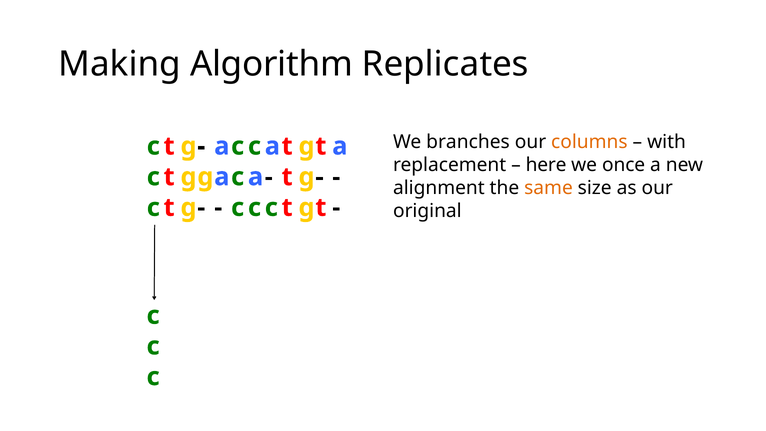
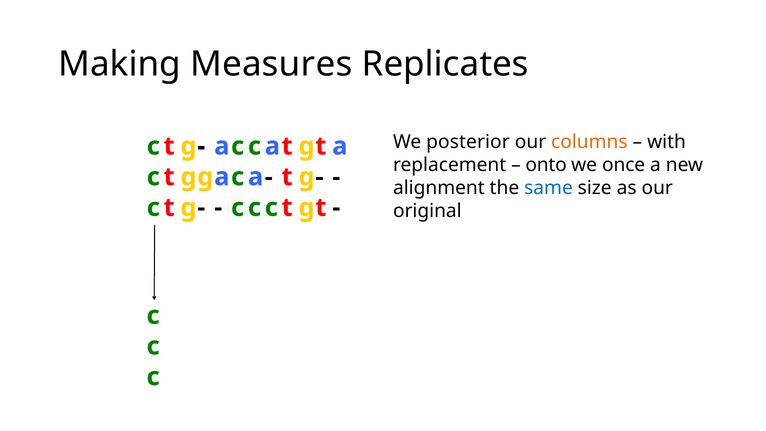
Algorithm: Algorithm -> Measures
branches: branches -> posterior
here: here -> onto
same colour: orange -> blue
